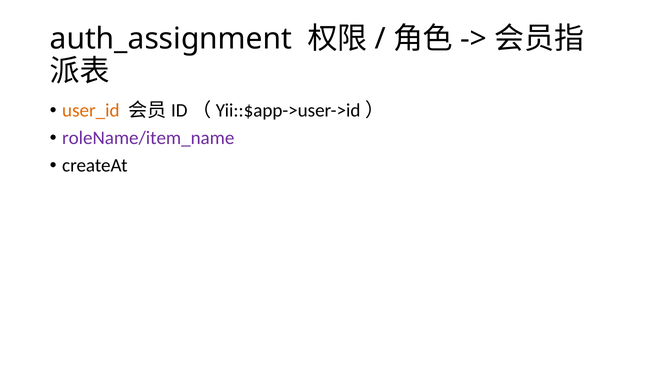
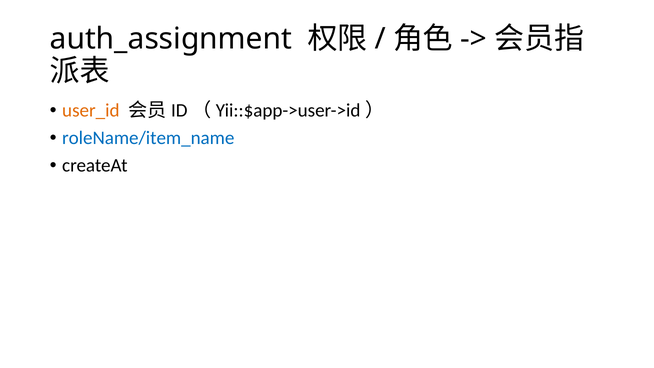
roleName/item_name colour: purple -> blue
